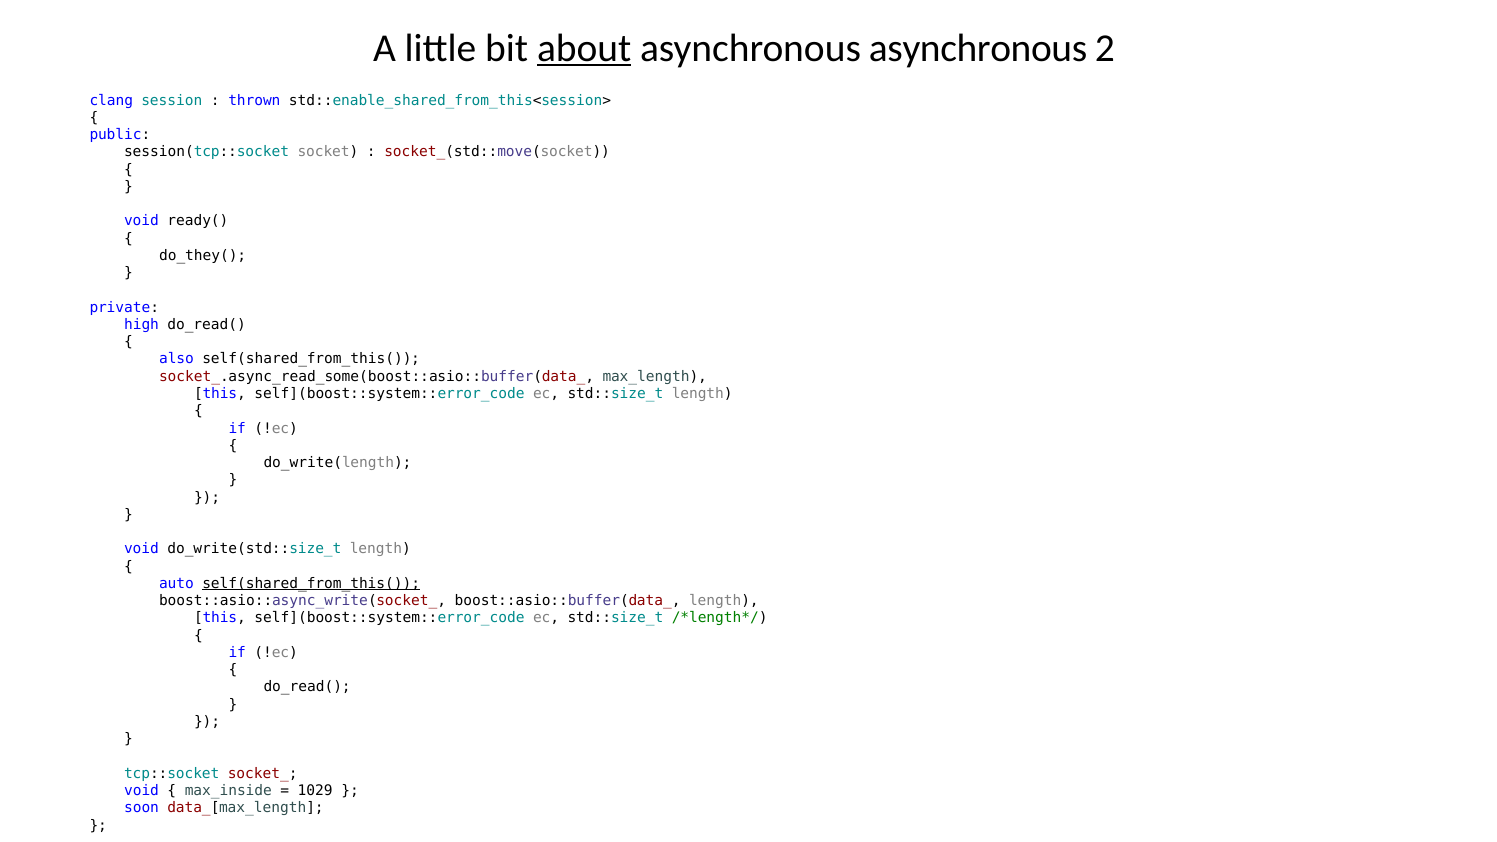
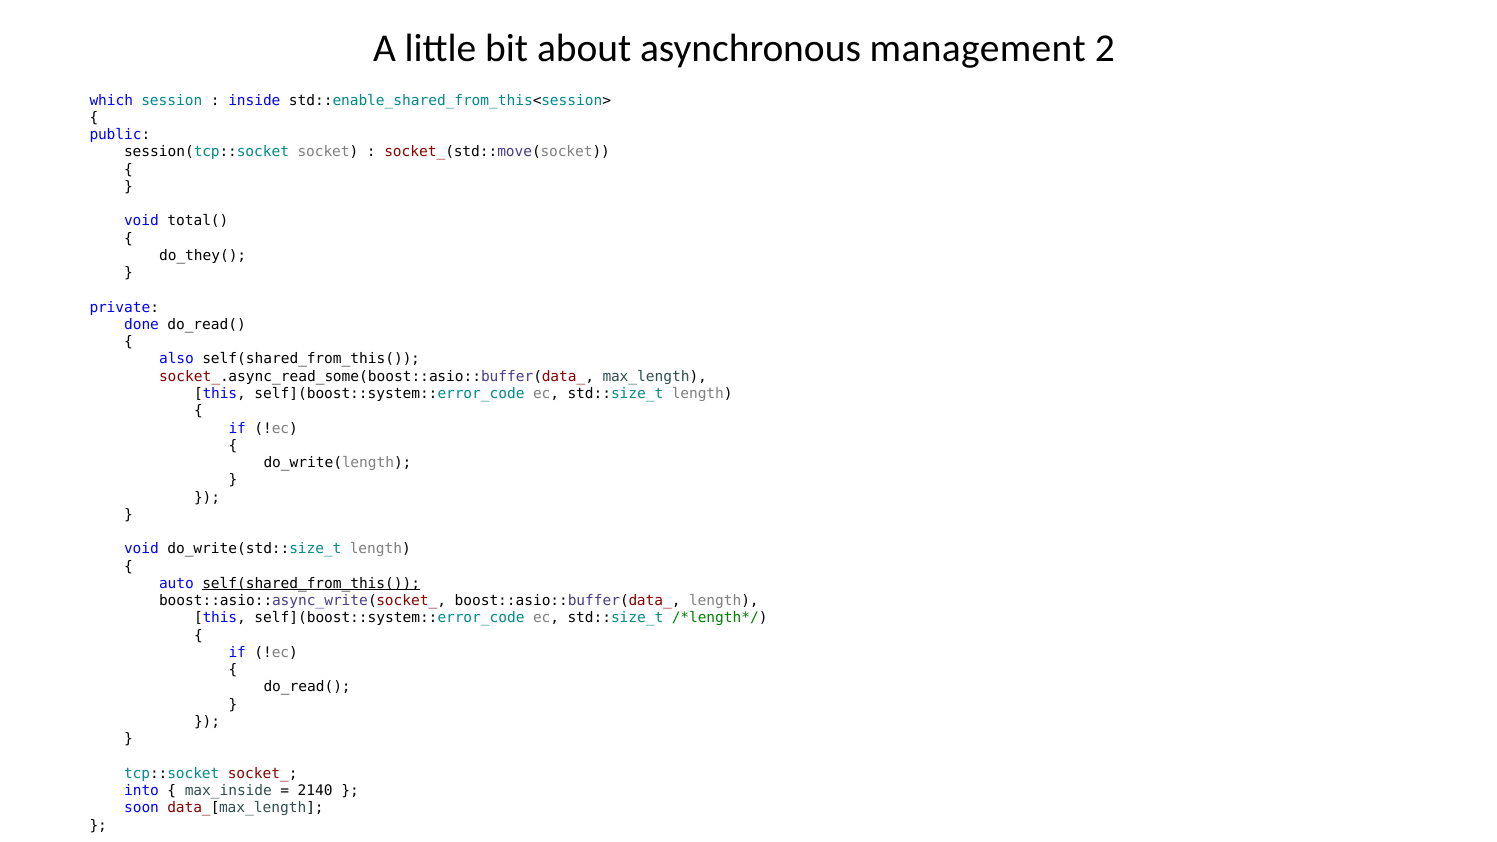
about underline: present -> none
asynchronous asynchronous: asynchronous -> management
clang: clang -> which
thrown: thrown -> inside
ready(: ready( -> total(
high: high -> done
void at (142, 791): void -> into
1029: 1029 -> 2140
